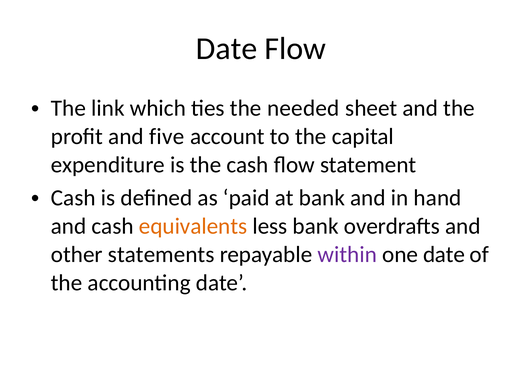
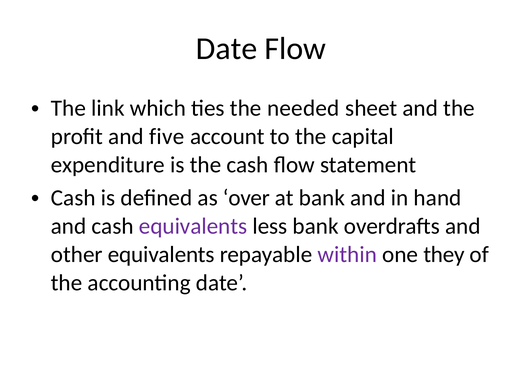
paid: paid -> over
equivalents at (193, 226) colour: orange -> purple
other statements: statements -> equivalents
one date: date -> they
